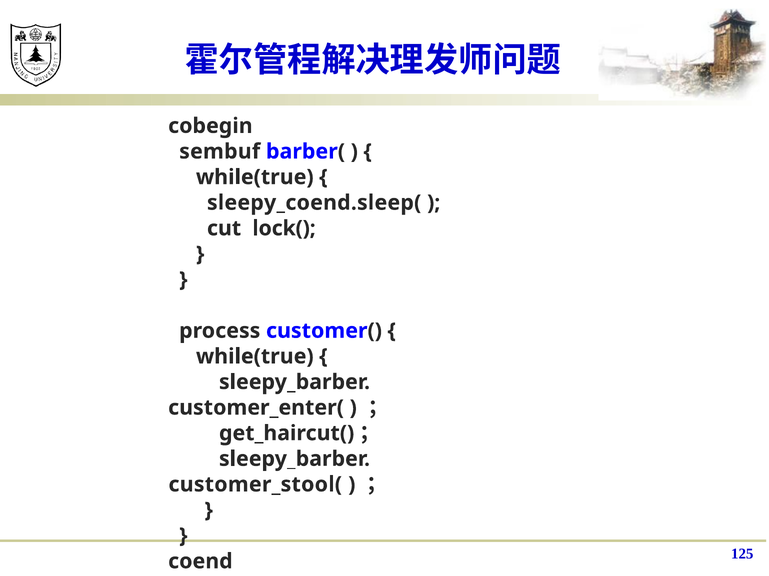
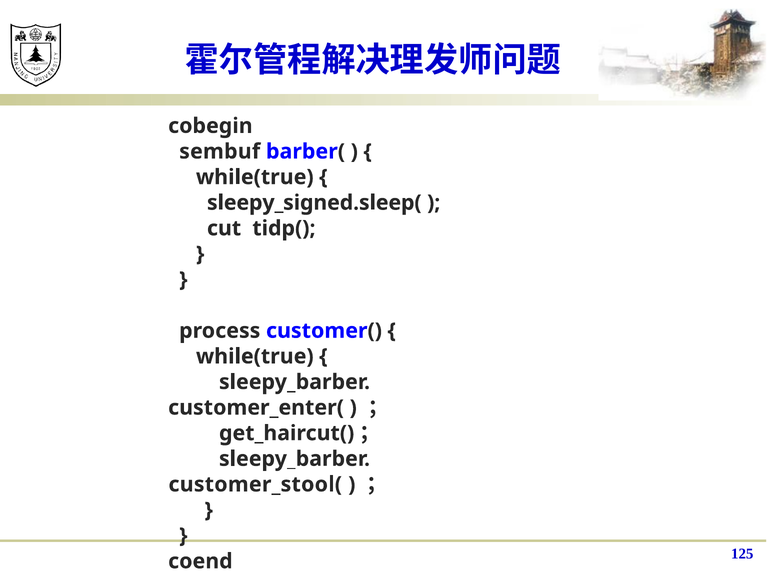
sleepy_coend.sleep(: sleepy_coend.sleep( -> sleepy_signed.sleep(
lock(: lock( -> tidp(
